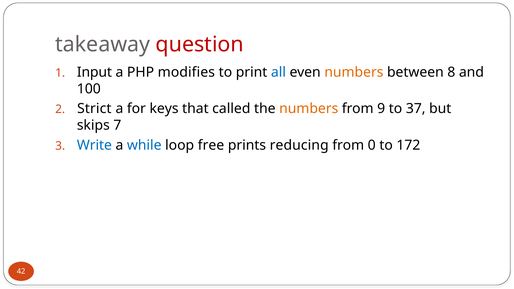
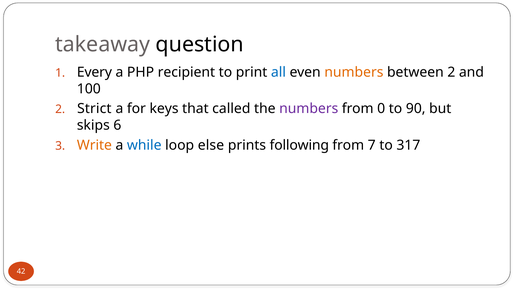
question colour: red -> black
Input: Input -> Every
modifies: modifies -> recipient
between 8: 8 -> 2
numbers at (309, 109) colour: orange -> purple
9: 9 -> 0
37: 37 -> 90
7: 7 -> 6
Write colour: blue -> orange
free: free -> else
reducing: reducing -> following
0: 0 -> 7
172: 172 -> 317
